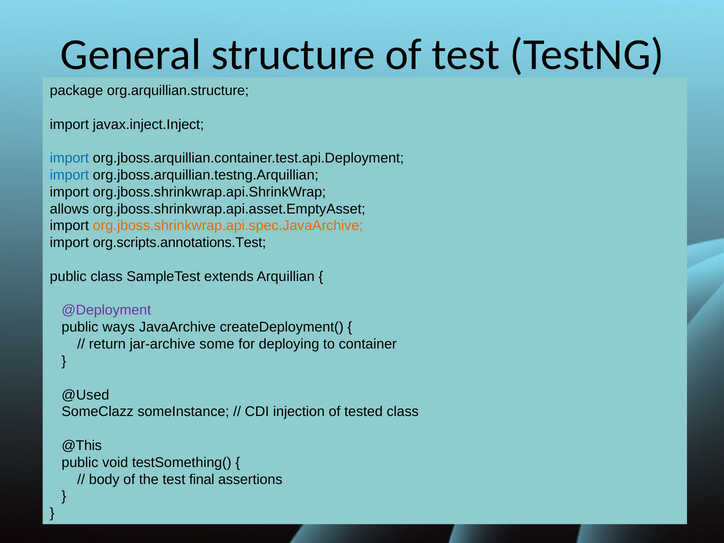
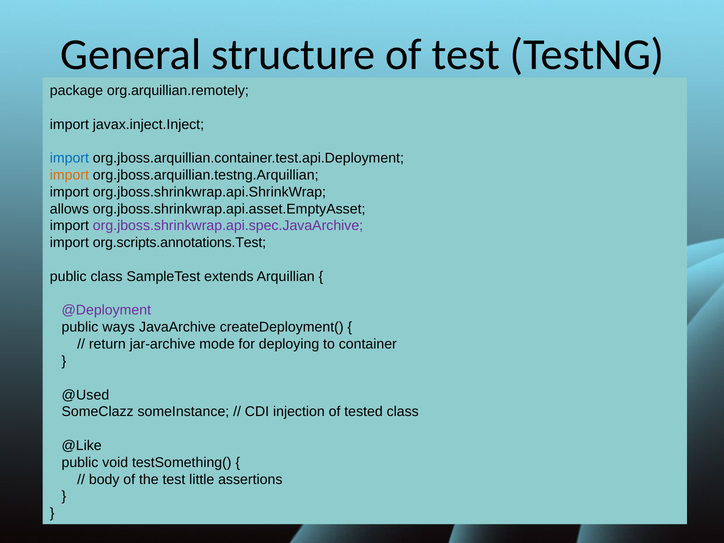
org.arquillian.structure: org.arquillian.structure -> org.arquillian.remotely
import at (69, 175) colour: blue -> orange
org.jboss.shrinkwrap.api.spec.JavaArchive colour: orange -> purple
some: some -> mode
@This: @This -> @Like
final: final -> little
